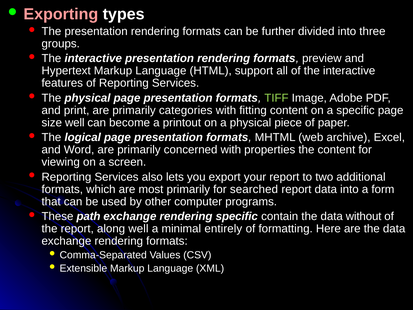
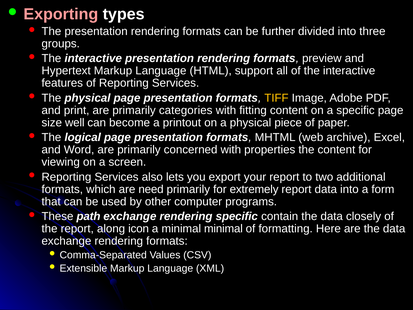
TIFF colour: light green -> yellow
most: most -> need
searched: searched -> extremely
without: without -> closely
along well: well -> icon
minimal entirely: entirely -> minimal
